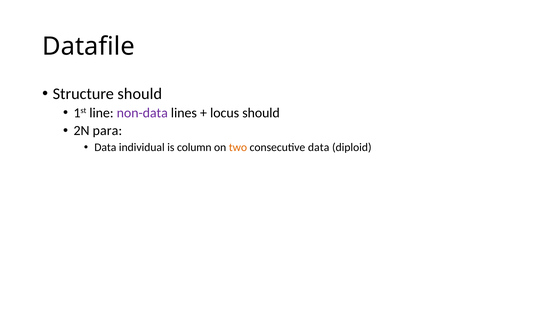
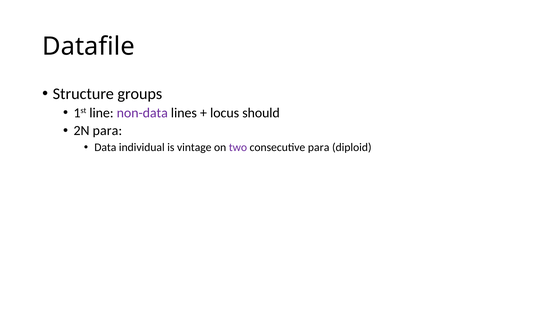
Structure should: should -> groups
column: column -> vintage
two colour: orange -> purple
consecutive data: data -> para
